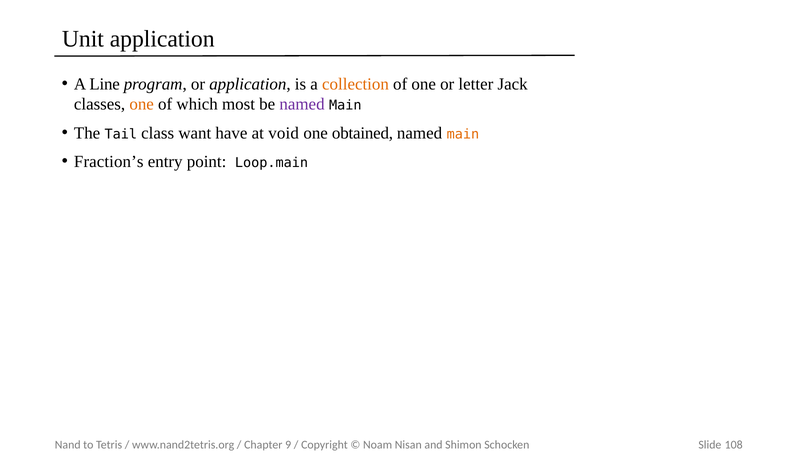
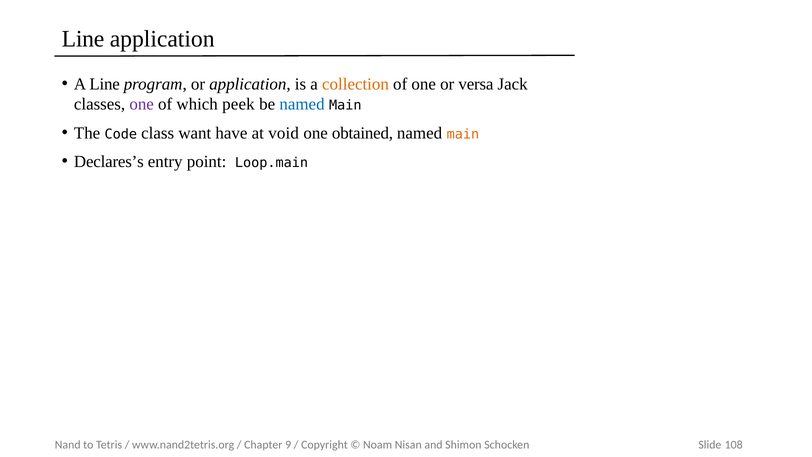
Unit at (83, 39): Unit -> Line
letter: letter -> versa
one at (142, 104) colour: orange -> purple
most: most -> peek
named at (302, 104) colour: purple -> blue
Tail: Tail -> Code
Fraction’s: Fraction’s -> Declares’s
